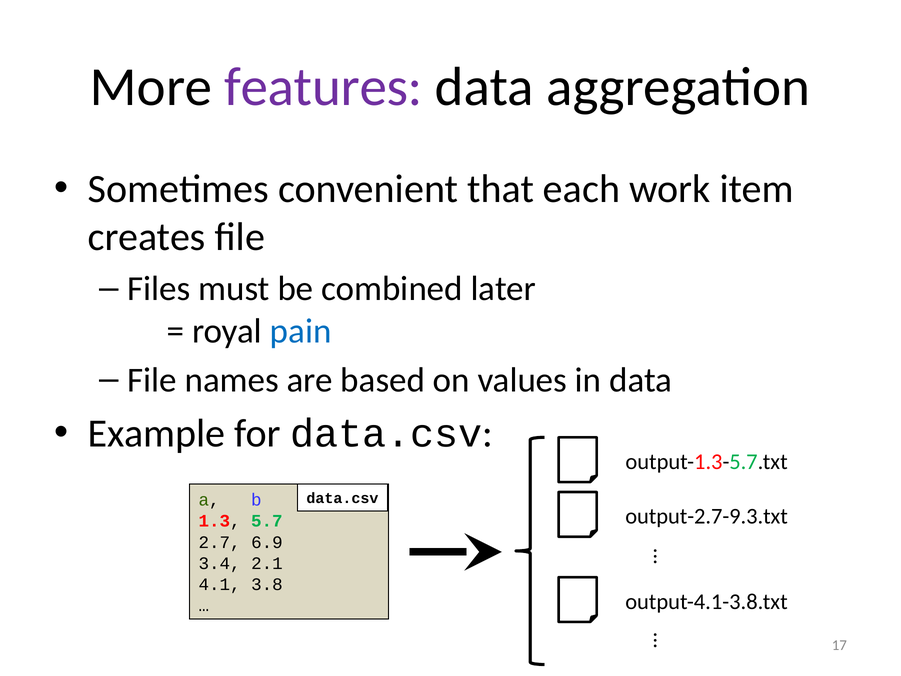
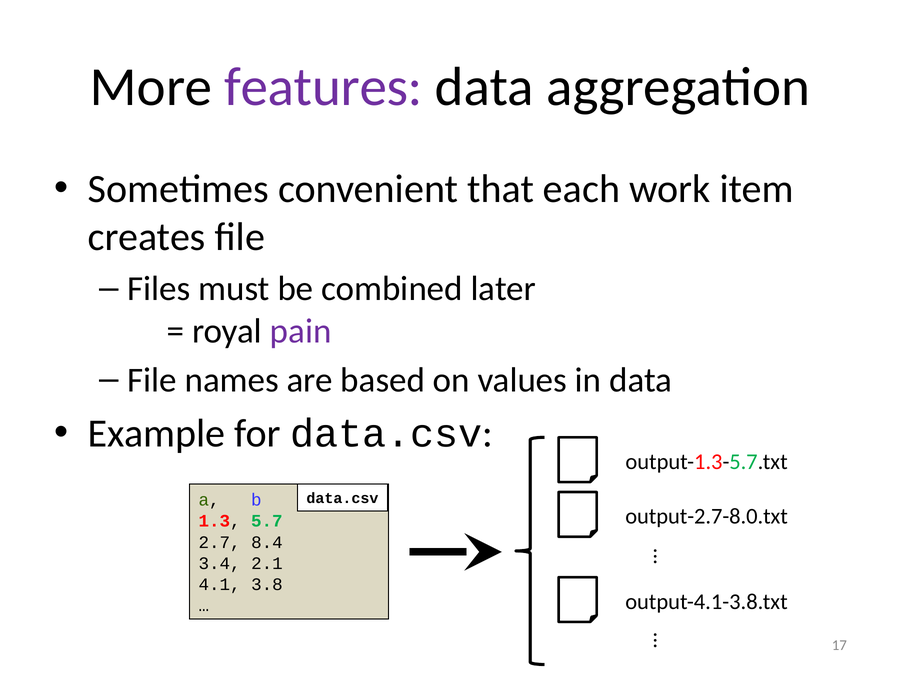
pain colour: blue -> purple
output-2.7-9.3.txt: output-2.7-9.3.txt -> output-2.7-8.0.txt
6.9: 6.9 -> 8.4
